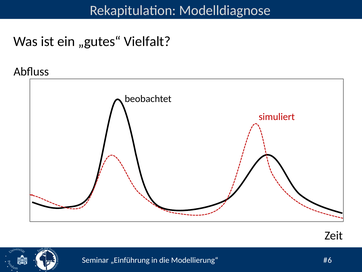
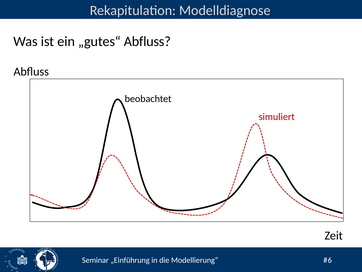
„gutes“ Vielfalt: Vielfalt -> Abfluss
